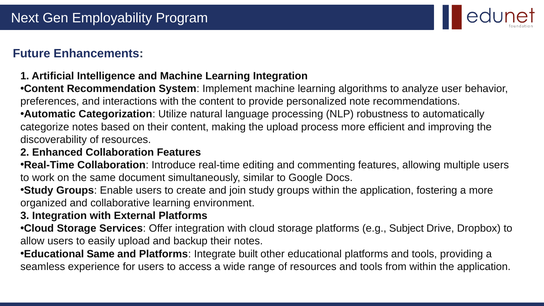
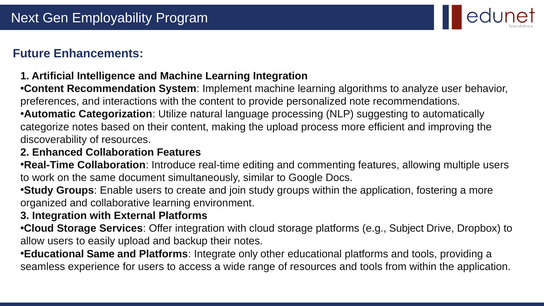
robustness: robustness -> suggesting
built: built -> only
